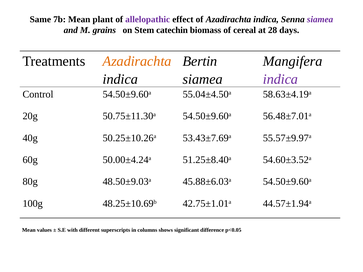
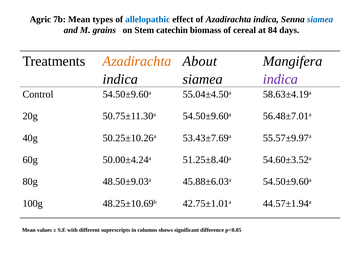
Same: Same -> Agric
plant: plant -> types
allelopathic colour: purple -> blue
siamea at (320, 19) colour: purple -> blue
28: 28 -> 84
Bertin: Bertin -> About
